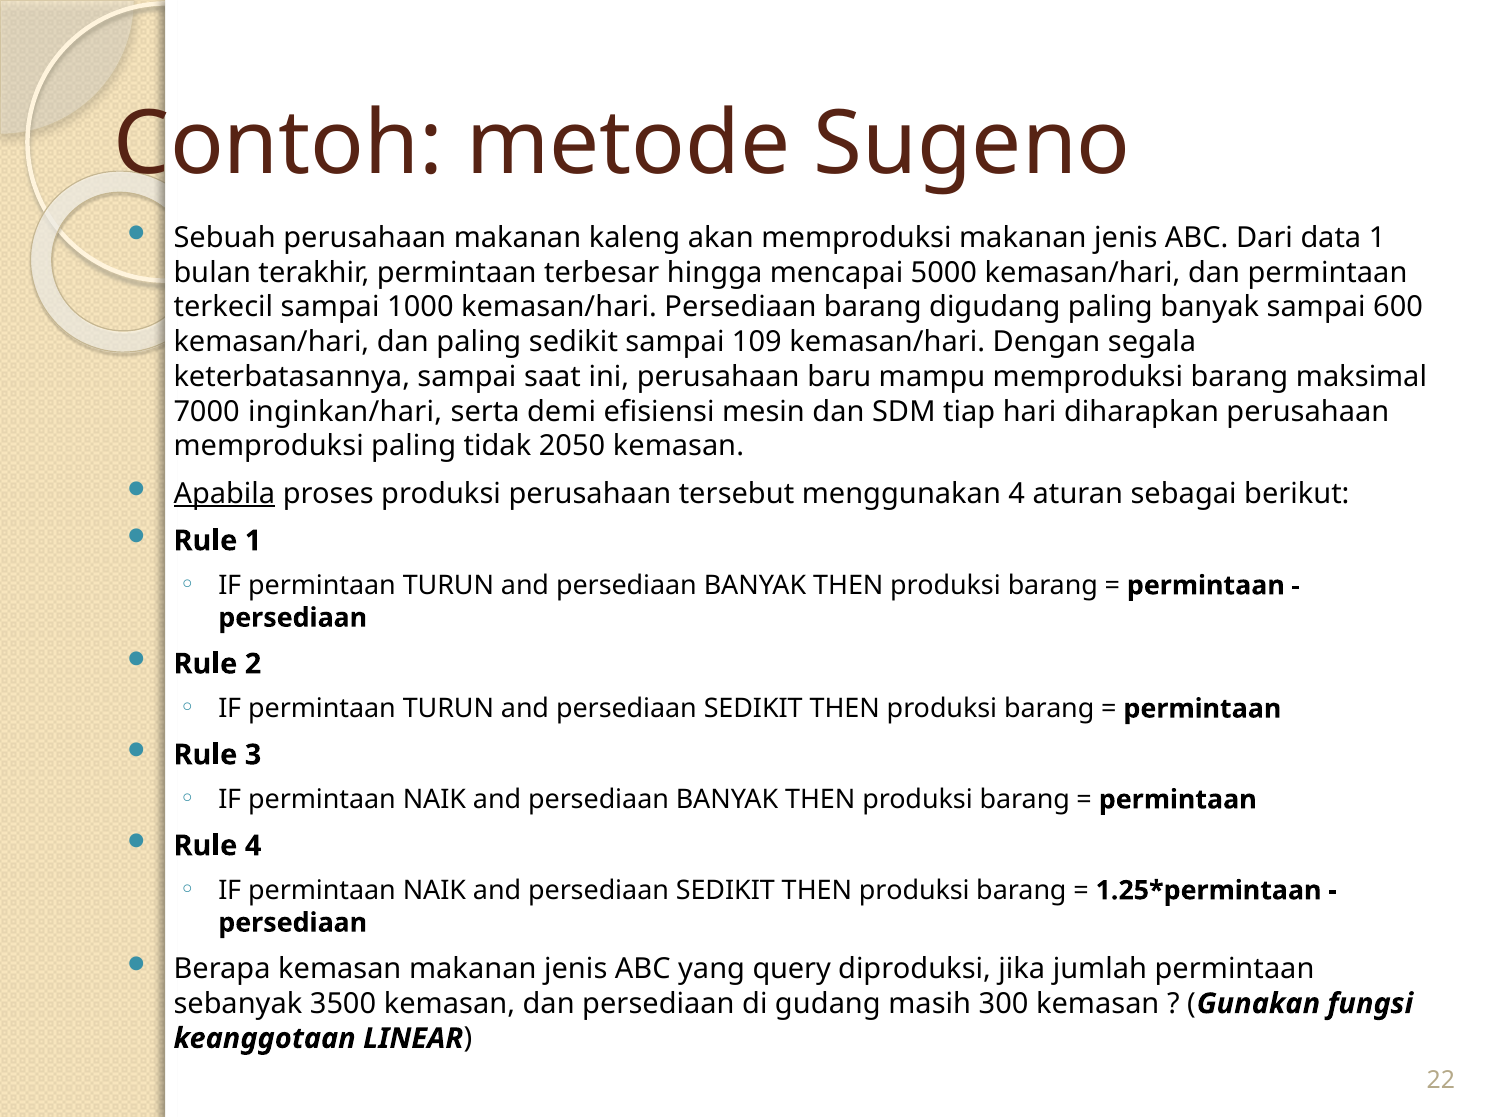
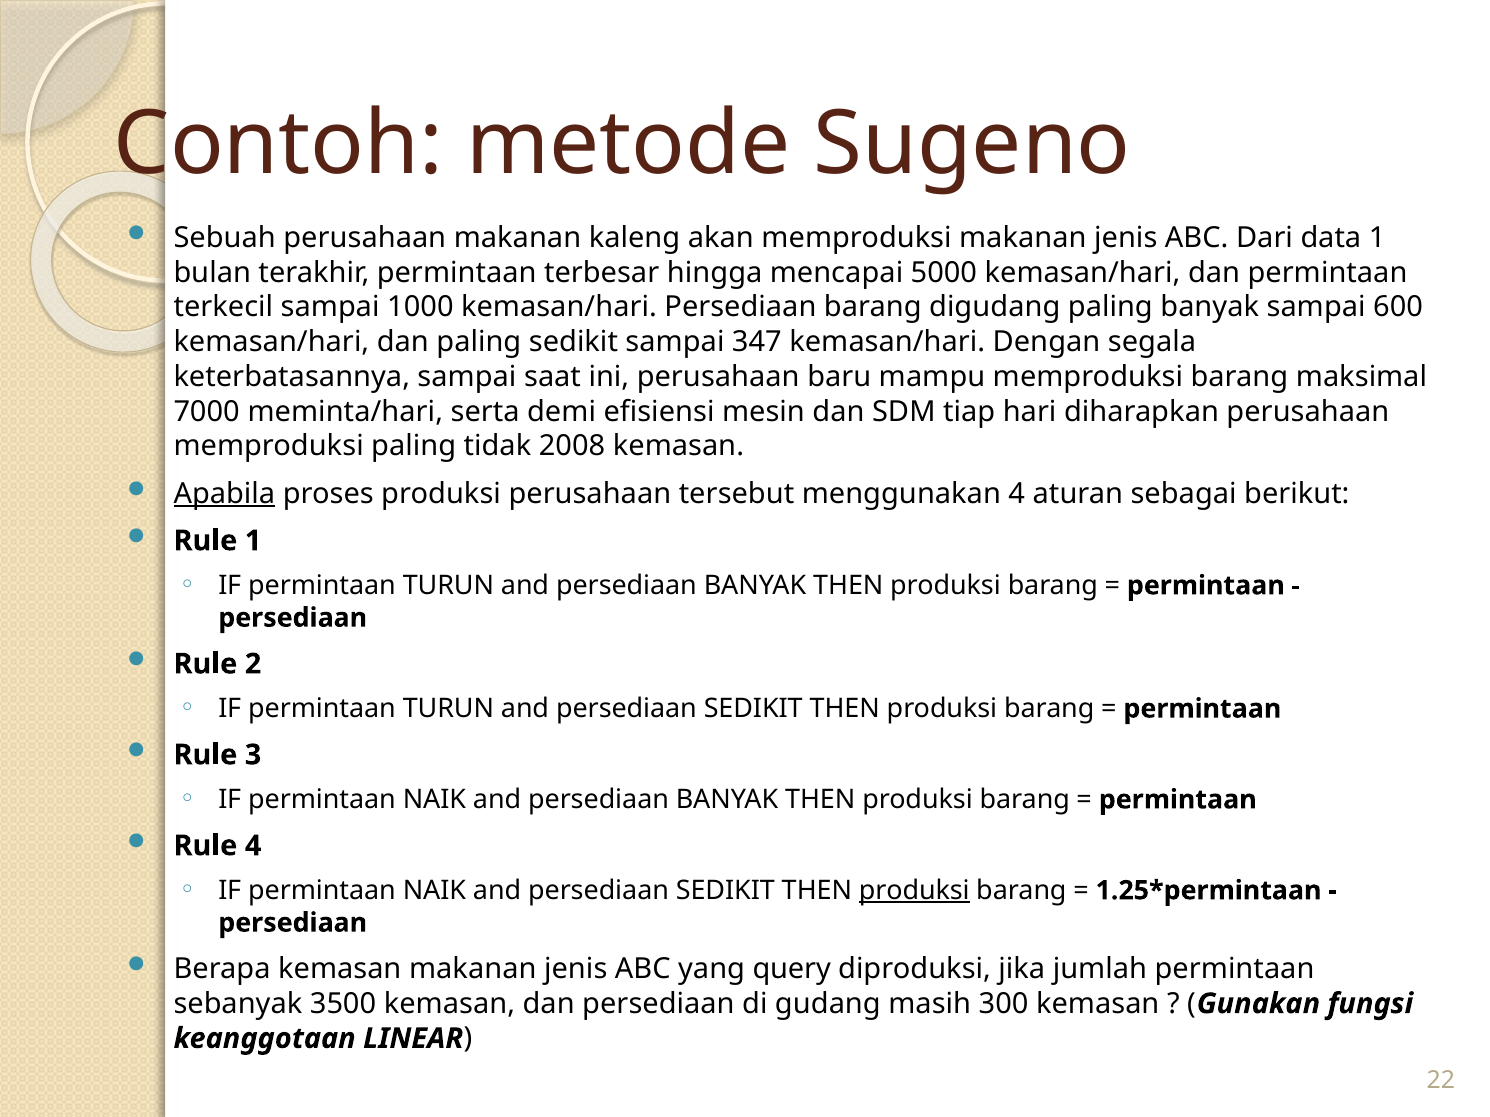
109: 109 -> 347
inginkan/hari: inginkan/hari -> meminta/hari
2050: 2050 -> 2008
produksi at (914, 891) underline: none -> present
